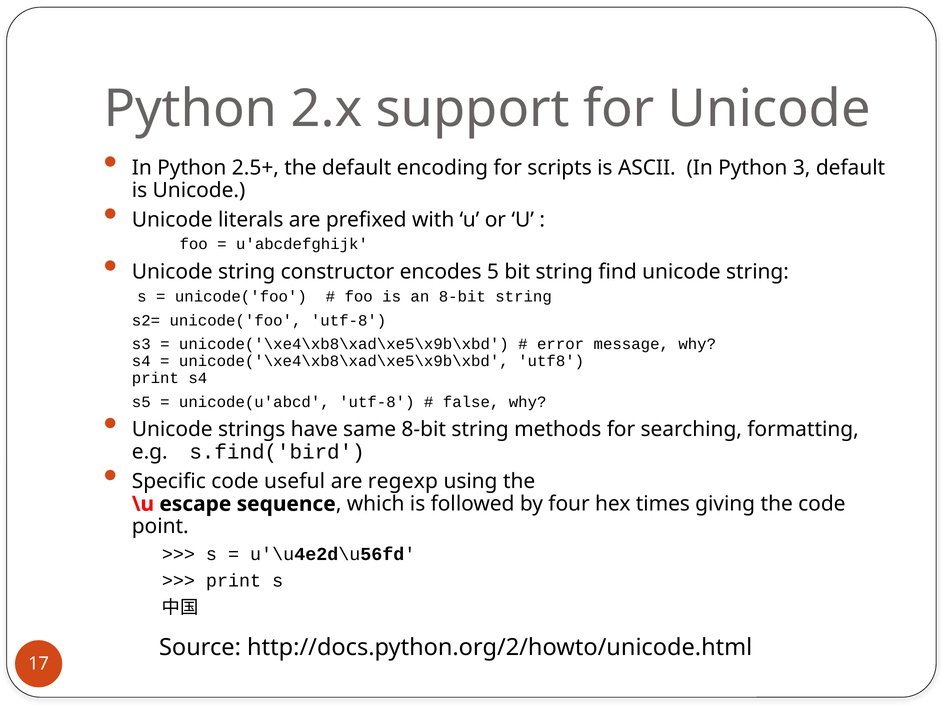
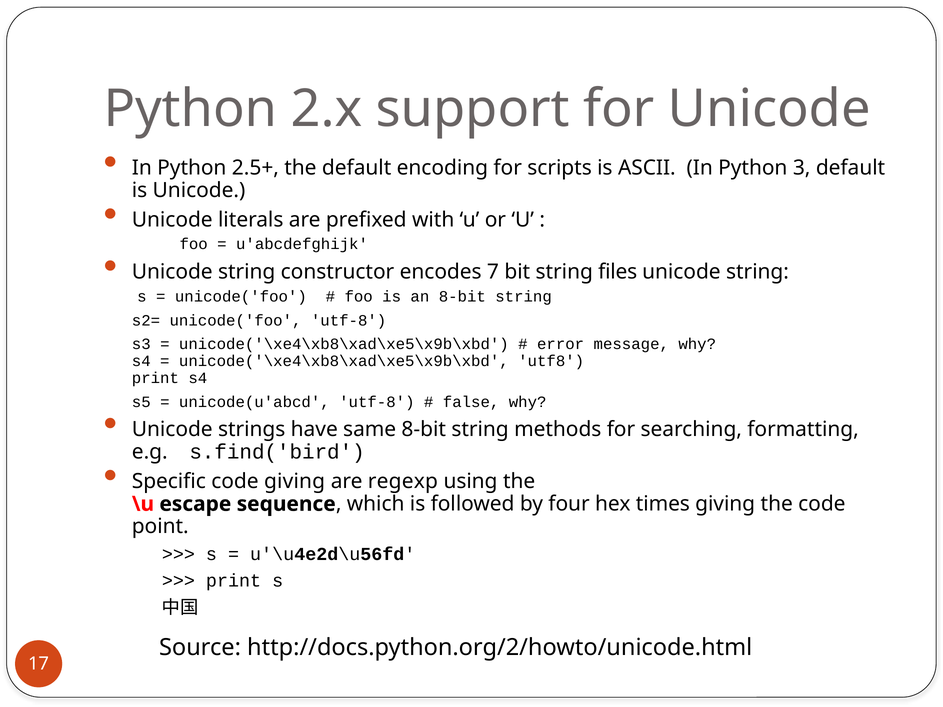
5: 5 -> 7
find: find -> files
code useful: useful -> giving
